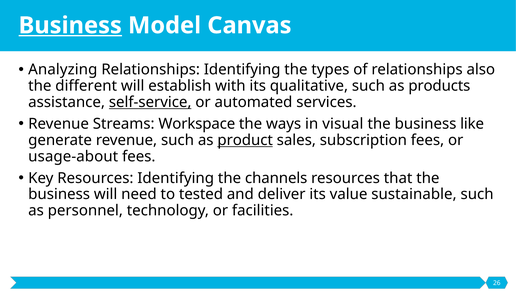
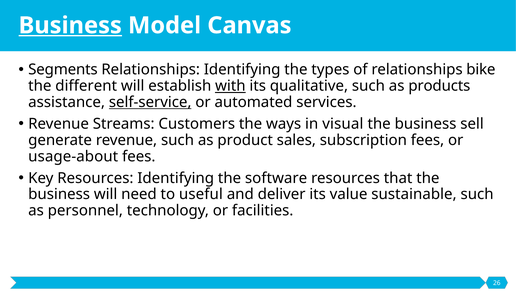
Analyzing: Analyzing -> Segments
also: also -> bike
with underline: none -> present
Workspace: Workspace -> Customers
like: like -> sell
product underline: present -> none
channels: channels -> software
tested: tested -> useful
